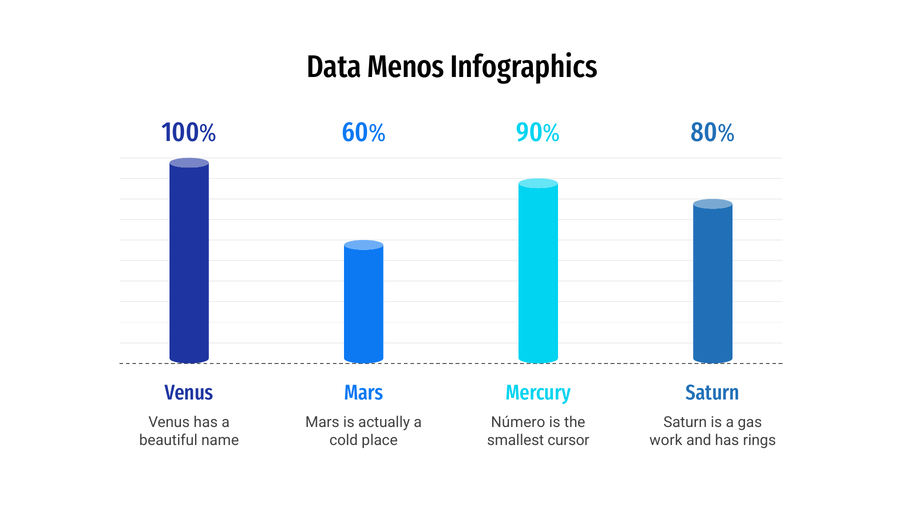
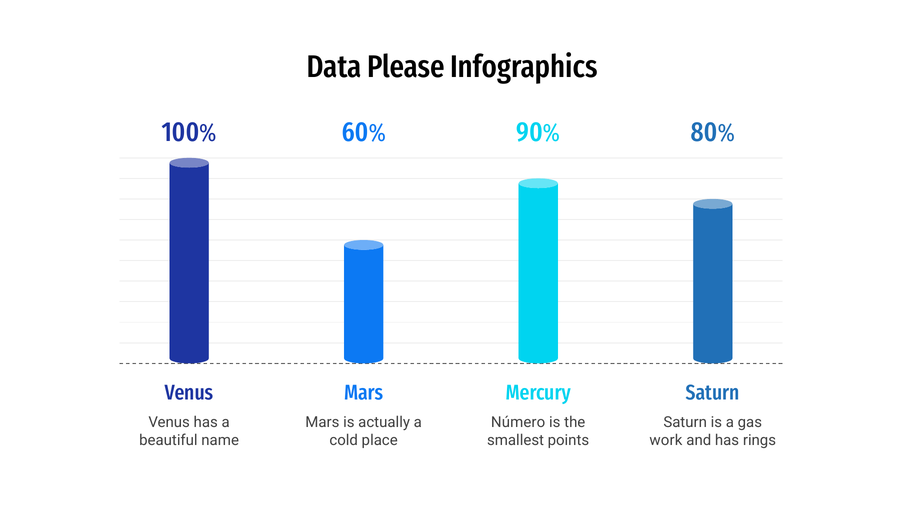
Menos: Menos -> Please
cursor: cursor -> points
